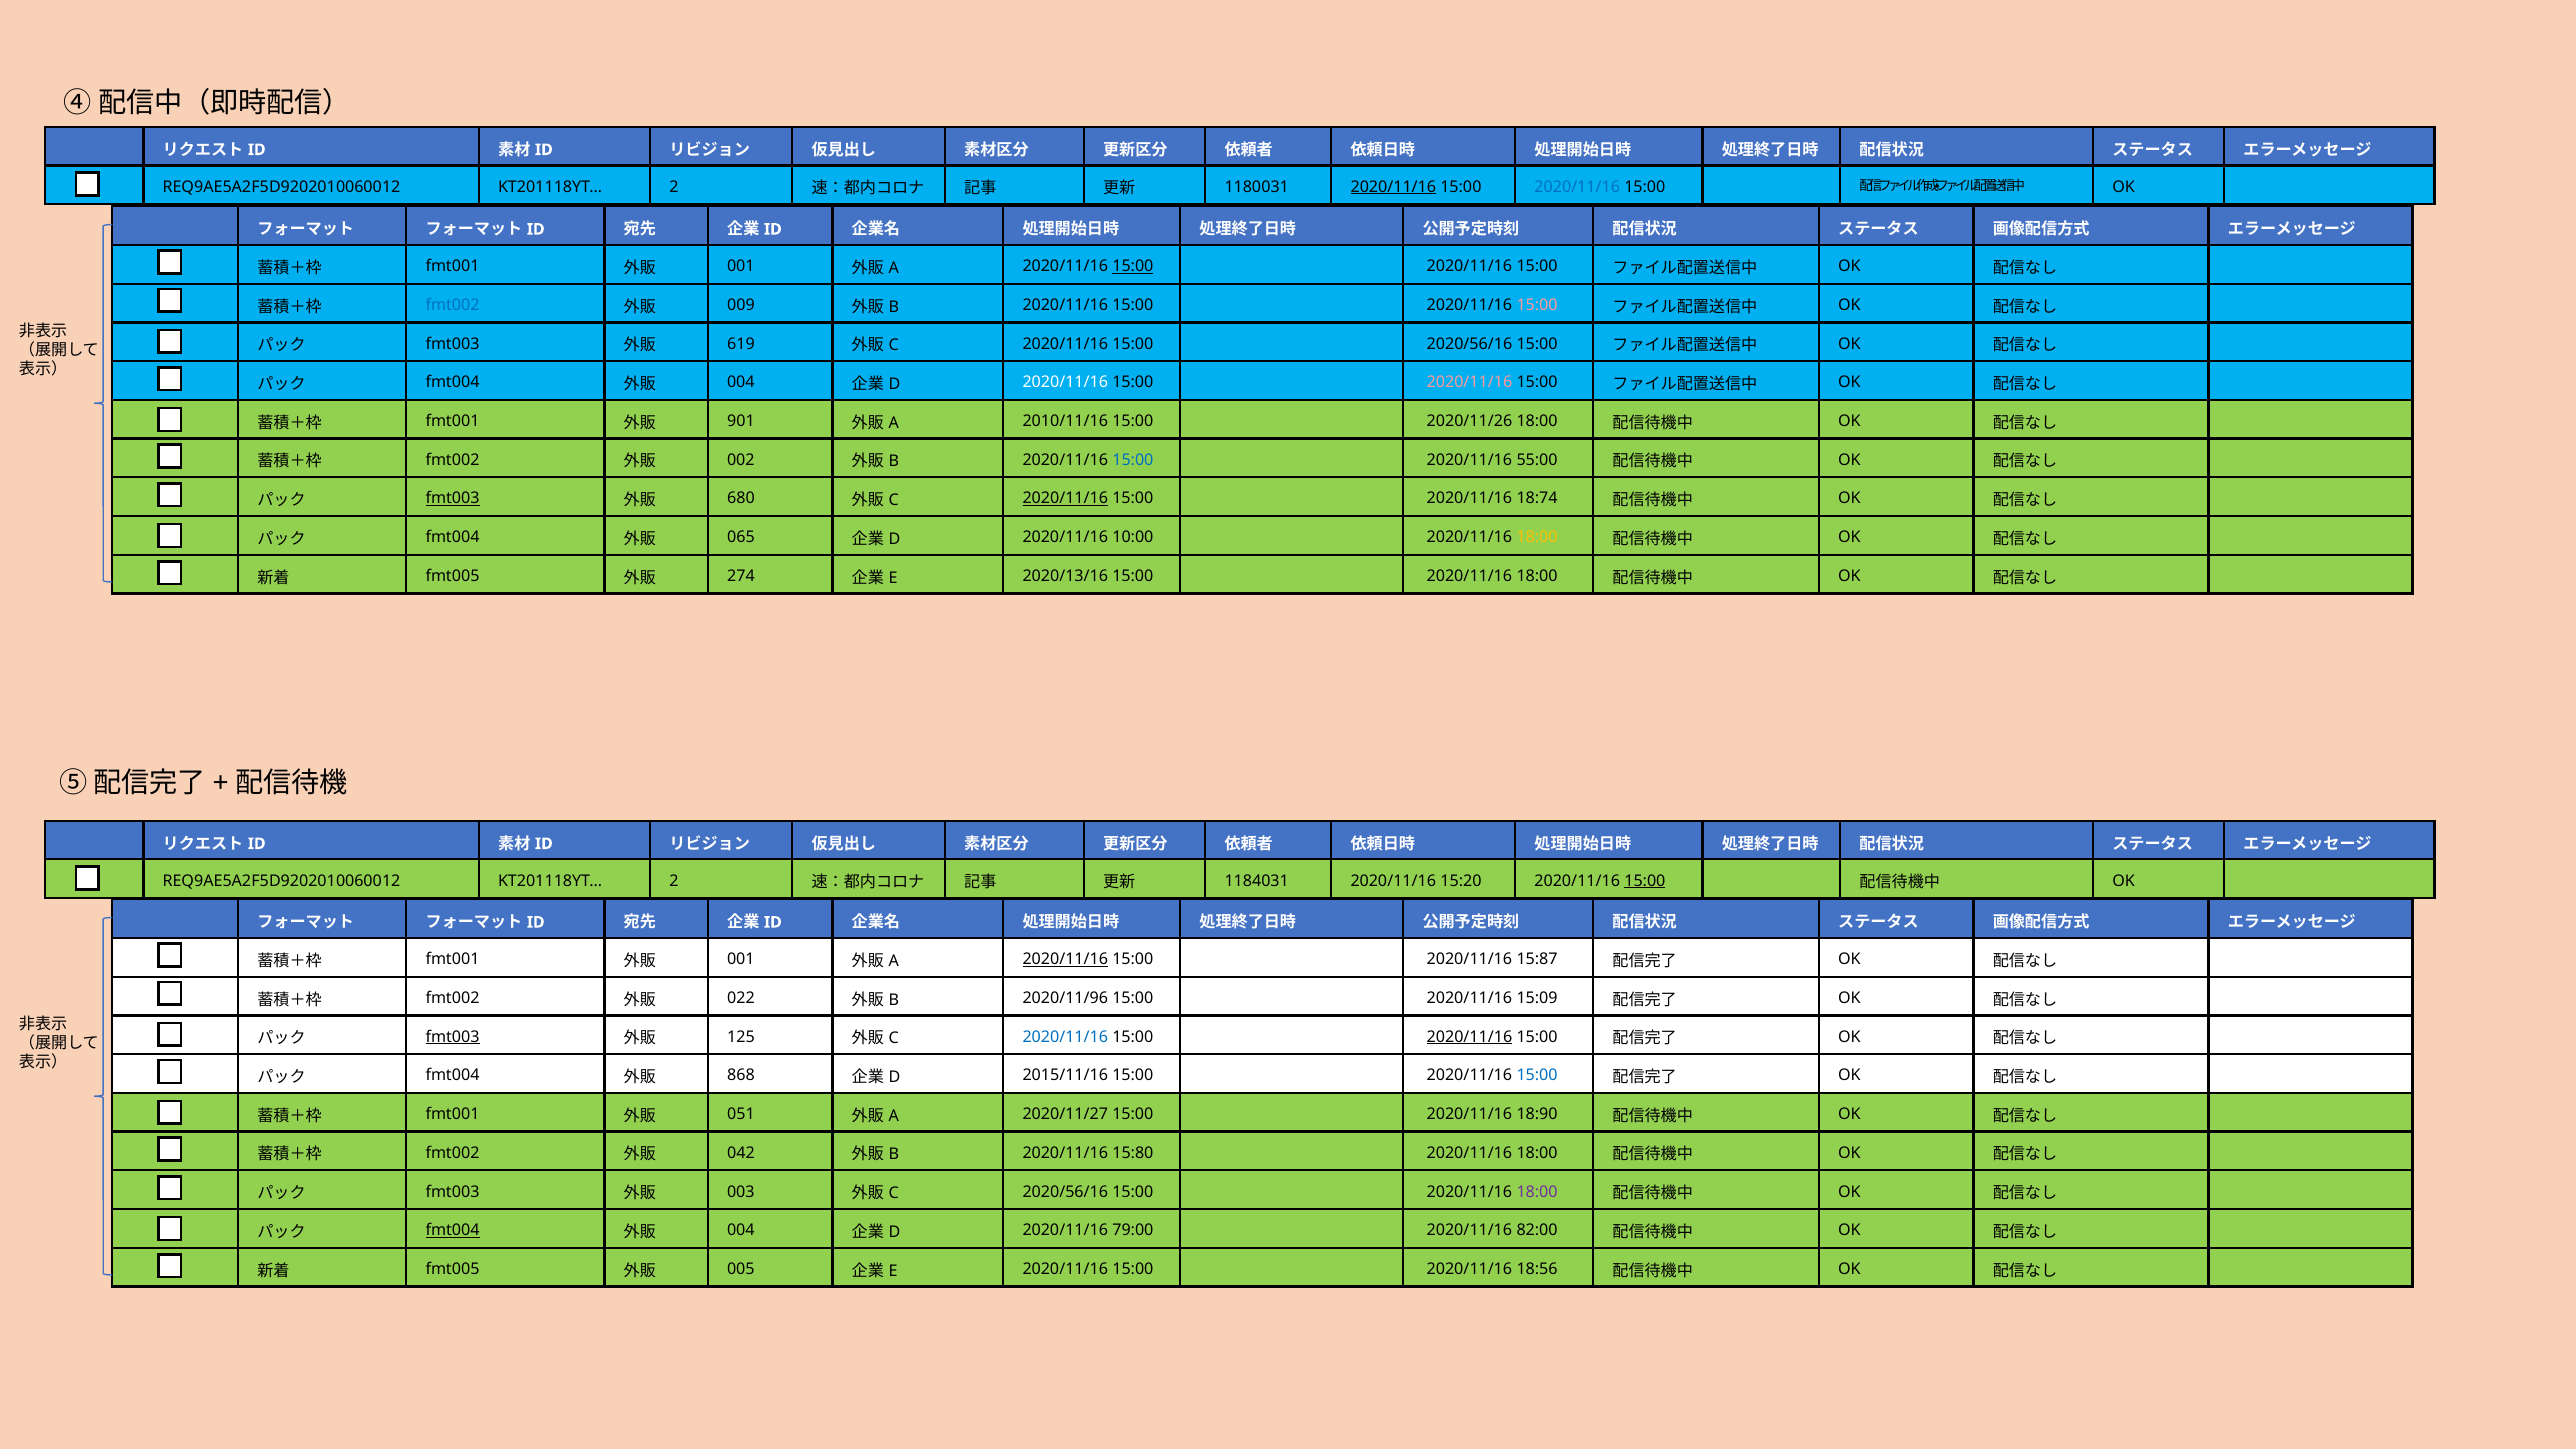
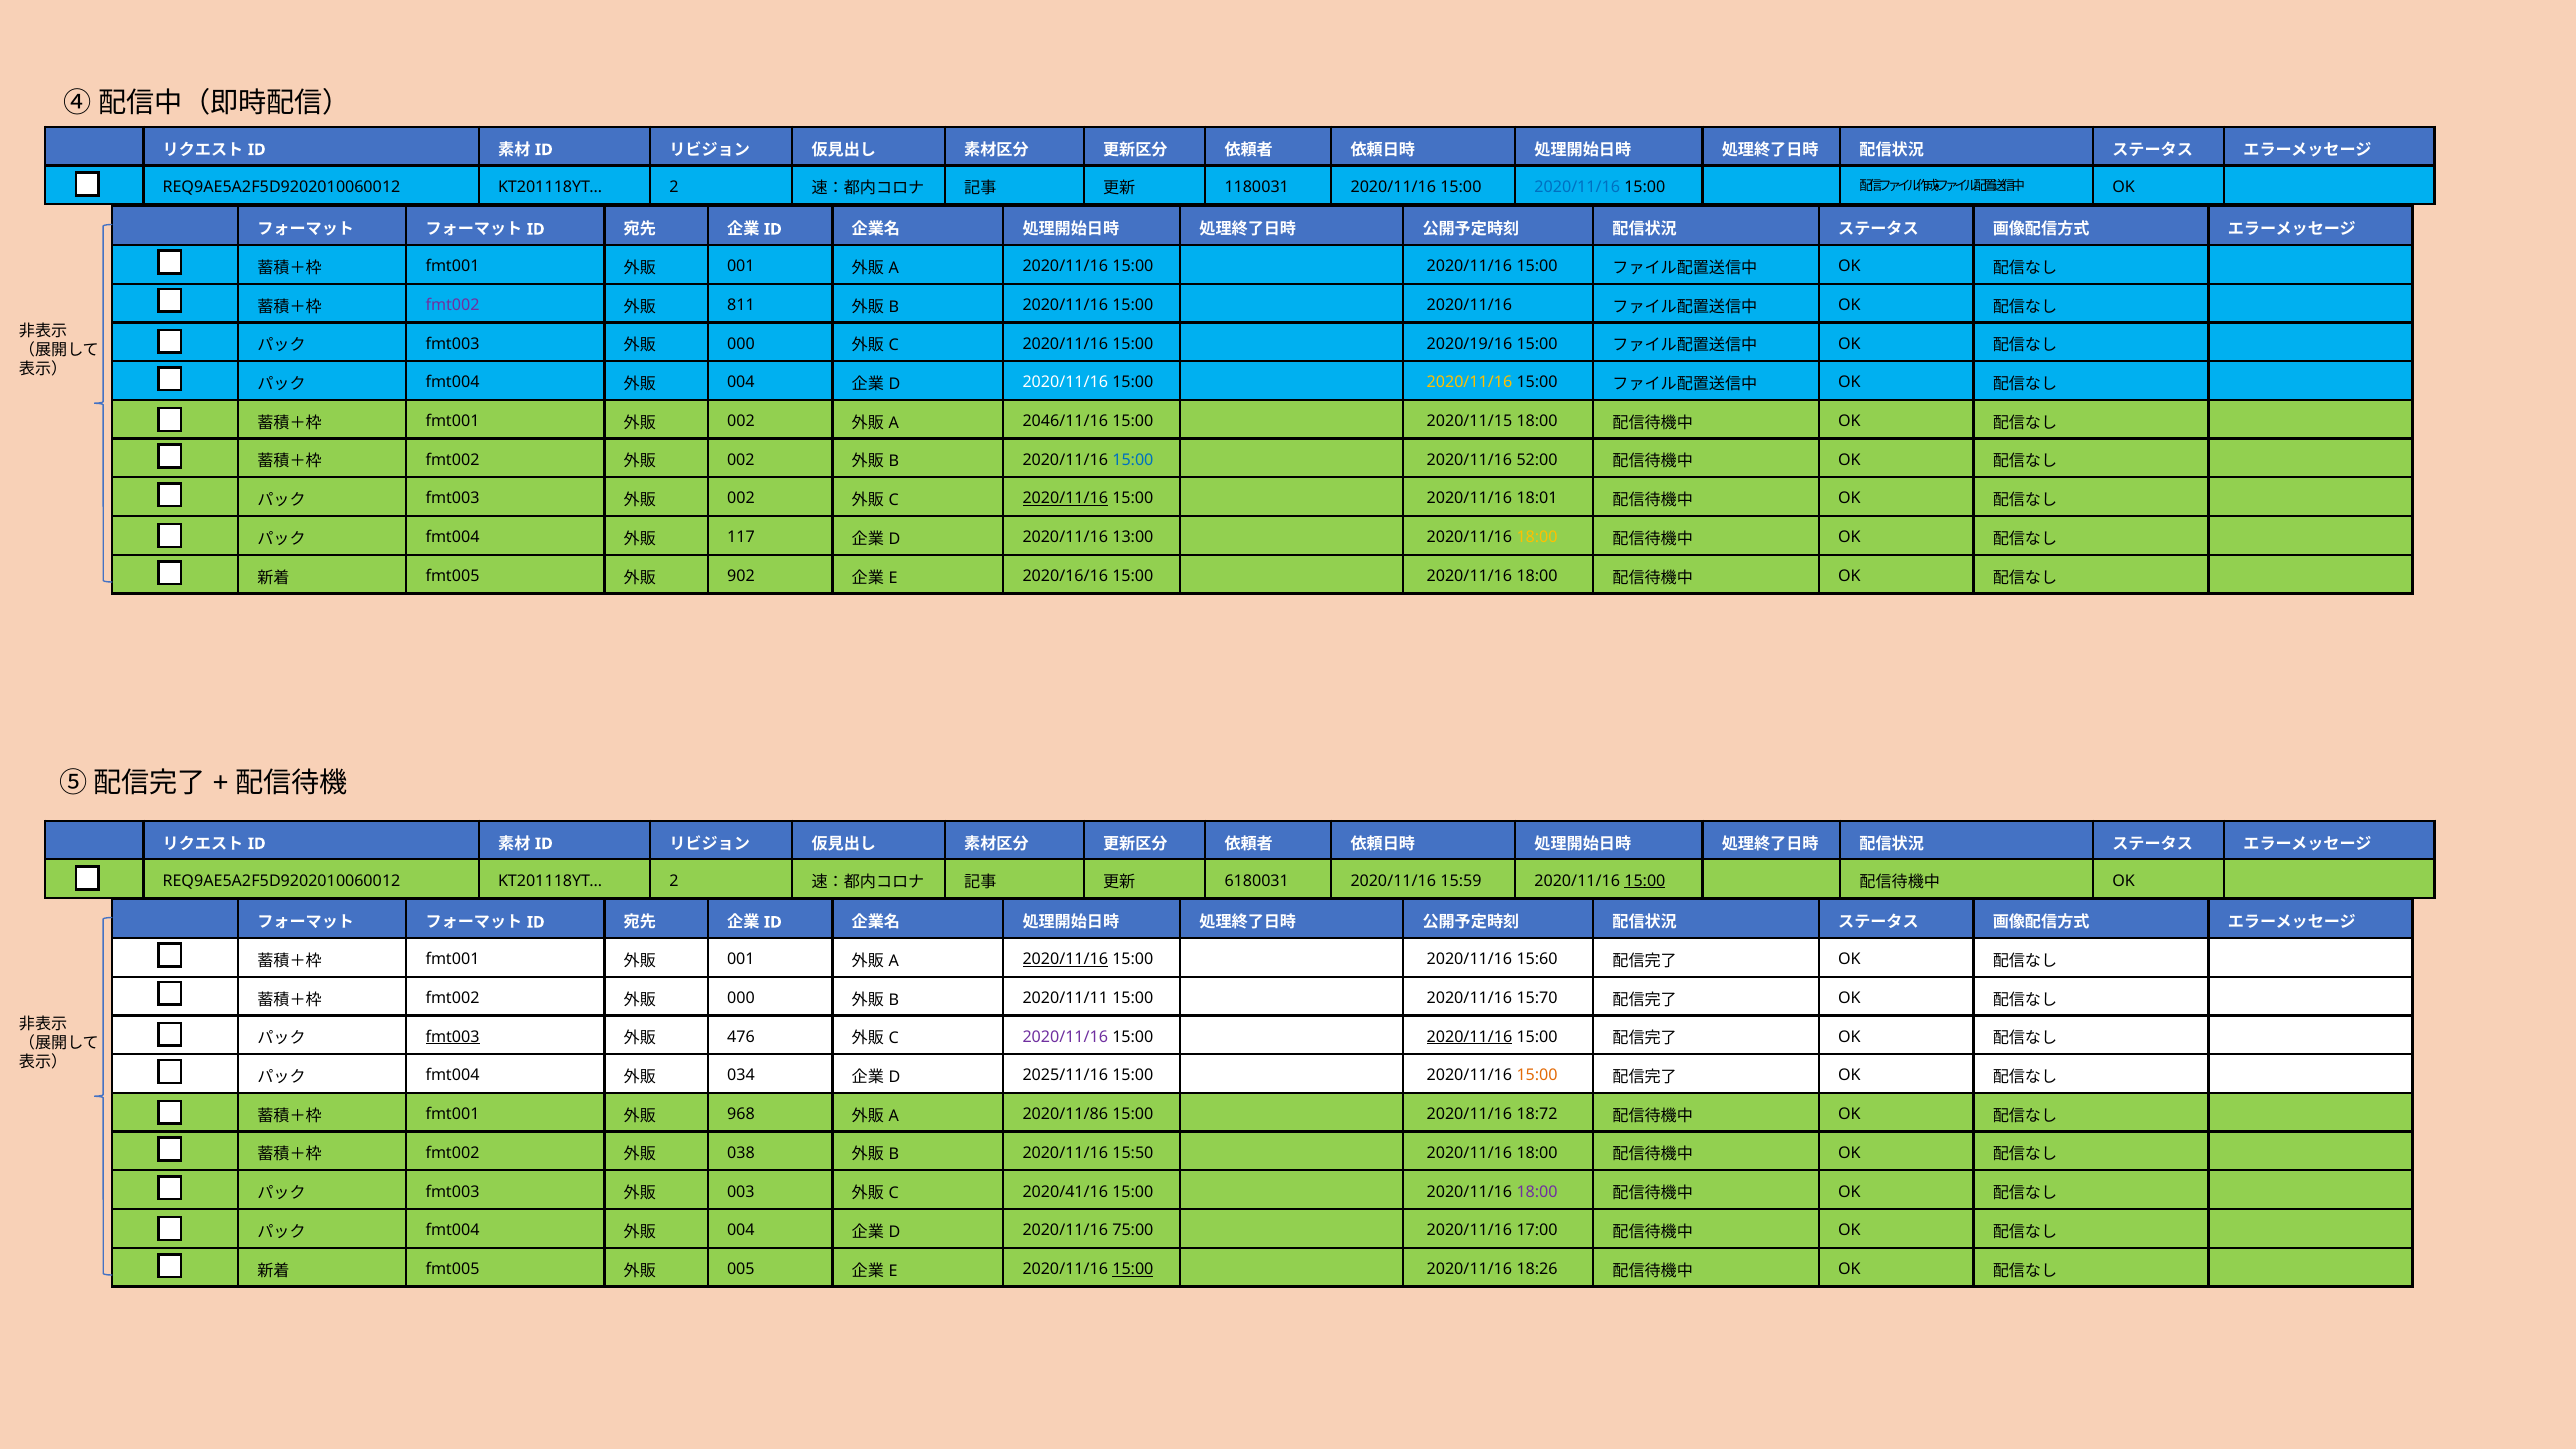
2020/11/16 at (1393, 187) underline: present -> none
15:00 at (1133, 266) underline: present -> none
fmt002 at (453, 305) colour: blue -> purple
009: 009 -> 811
15:00 at (1537, 305) colour: pink -> light blue
619 at (741, 344): 619 -> 000
15:00 2020/56/16: 2020/56/16 -> 2020/19/16
2020/11/16 at (1469, 383) colour: pink -> yellow
901 at (741, 421): 901 -> 002
2010/11/16: 2010/11/16 -> 2046/11/16
2020/11/26: 2020/11/26 -> 2020/11/15
55:00: 55:00 -> 52:00
fmt003 at (453, 499) underline: present -> none
680 at (741, 499): 680 -> 002
18:74: 18:74 -> 18:01
065: 065 -> 117
10:00: 10:00 -> 13:00
274: 274 -> 902
2020/13/16: 2020/13/16 -> 2020/16/16
1184031: 1184031 -> 6180031
15:20: 15:20 -> 15:59
15:87: 15:87 -> 15:60
022 at (741, 998): 022 -> 000
2020/11/96: 2020/11/96 -> 2020/11/11
15:09: 15:09 -> 15:70
125: 125 -> 476
2020/11/16 at (1065, 1037) colour: blue -> purple
868: 868 -> 034
2015/11/16: 2015/11/16 -> 2025/11/16
15:00 at (1537, 1076) colour: blue -> orange
051: 051 -> 968
2020/11/27: 2020/11/27 -> 2020/11/86
18:90: 18:90 -> 18:72
042: 042 -> 038
15:80: 15:80 -> 15:50
2020/56/16 at (1065, 1192): 2020/56/16 -> 2020/41/16
fmt004 at (453, 1230) underline: present -> none
79:00: 79:00 -> 75:00
82:00: 82:00 -> 17:00
15:00 at (1133, 1269) underline: none -> present
18:56: 18:56 -> 18:26
